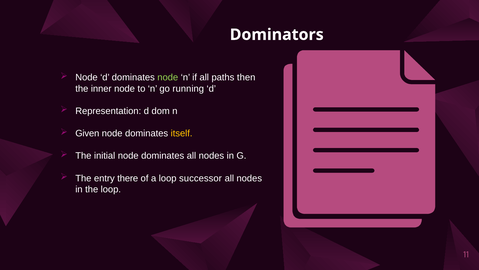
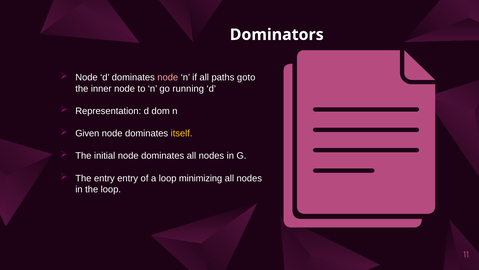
node at (168, 77) colour: light green -> pink
then: then -> goto
entry there: there -> entry
successor: successor -> minimizing
